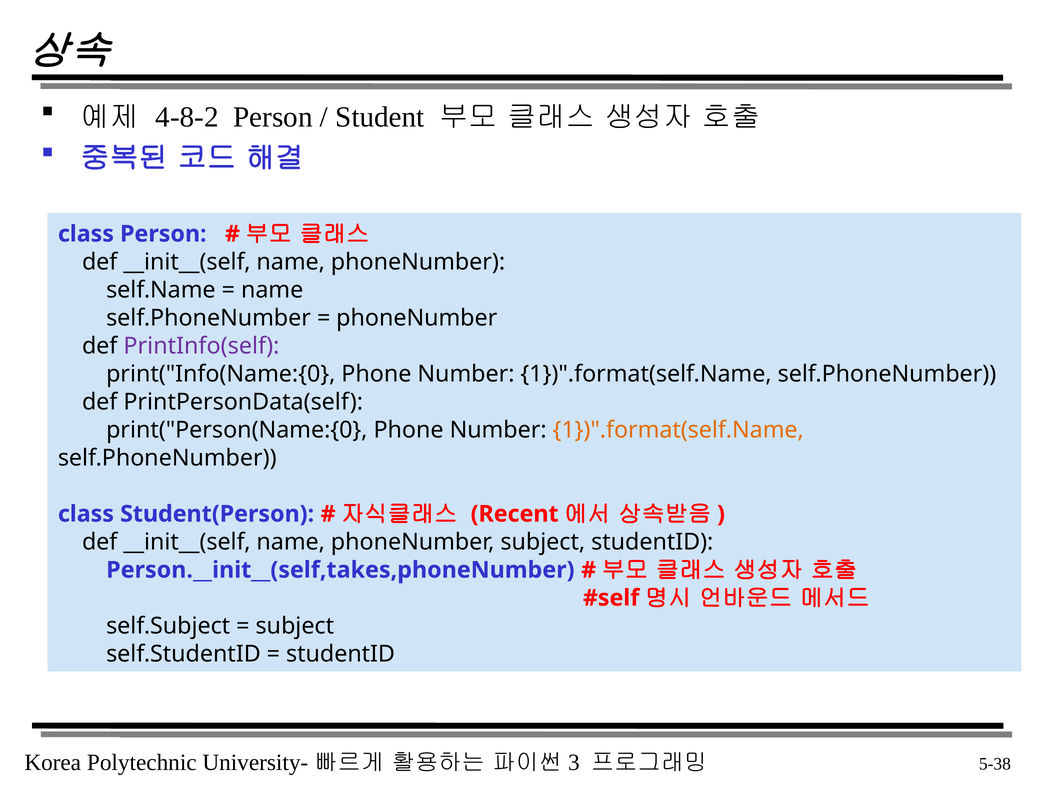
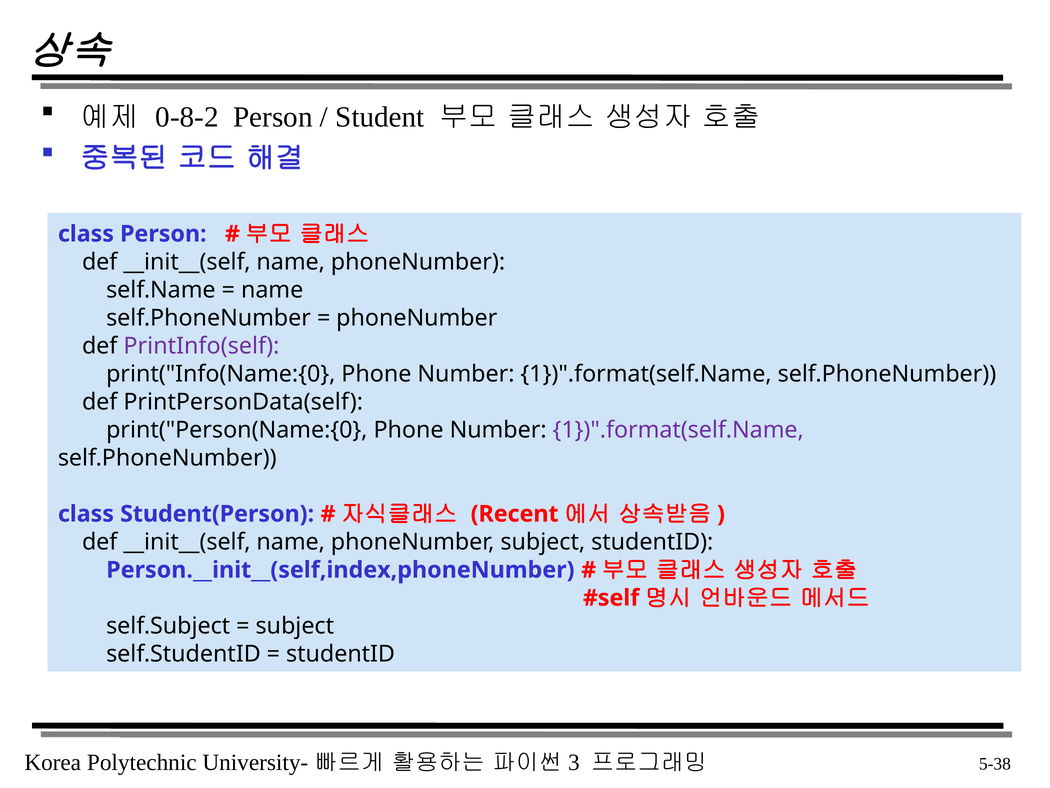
4-8-2: 4-8-2 -> 0-8-2
1})".format(self.Name at (678, 430) colour: orange -> purple
Person.__init__(self,takes,phoneNumber: Person.__init__(self,takes,phoneNumber -> Person.__init__(self,index,phoneNumber
